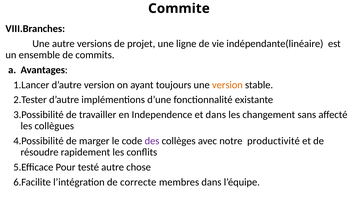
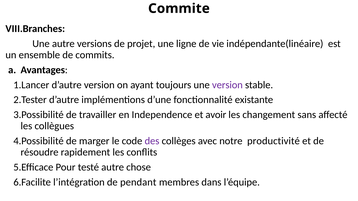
version at (227, 85) colour: orange -> purple
et dans: dans -> avoir
correcte: correcte -> pendant
